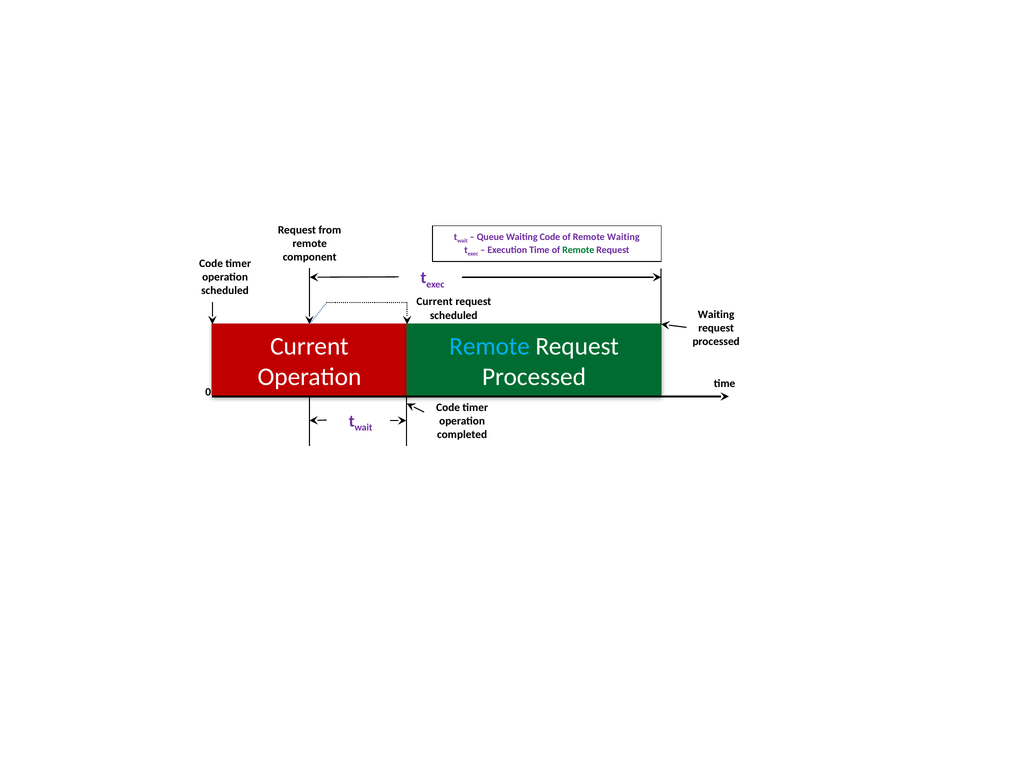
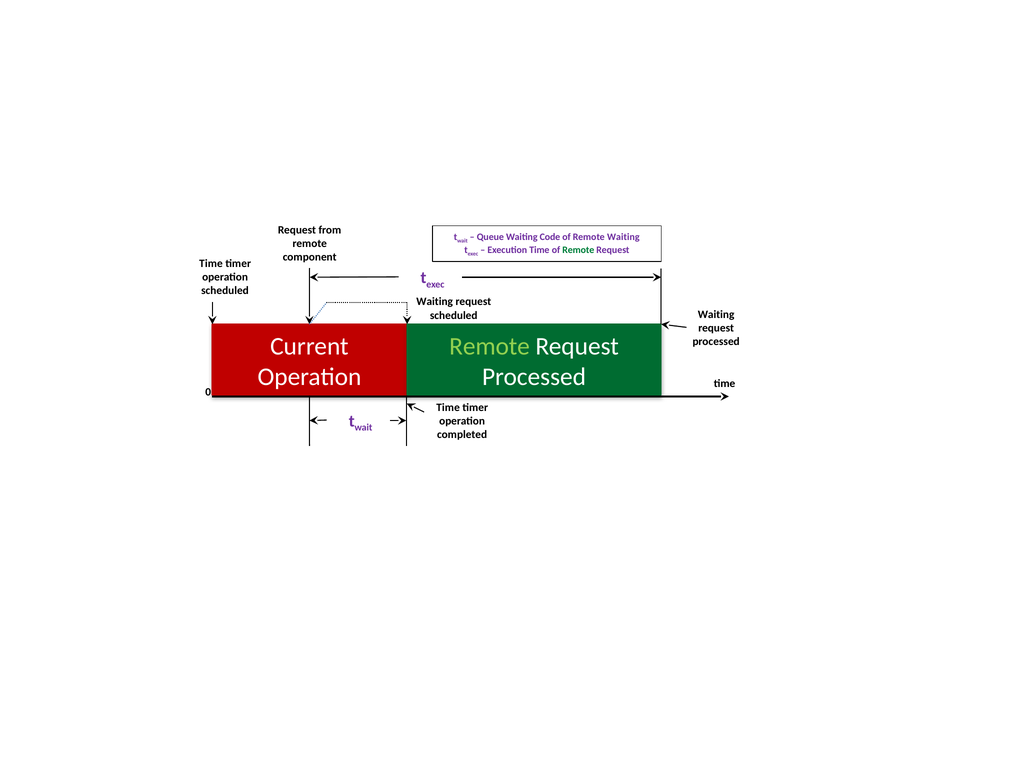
Code at (211, 264): Code -> Time
Current at (435, 302): Current -> Waiting
Remote at (490, 346) colour: light blue -> light green
Code at (448, 408): Code -> Time
